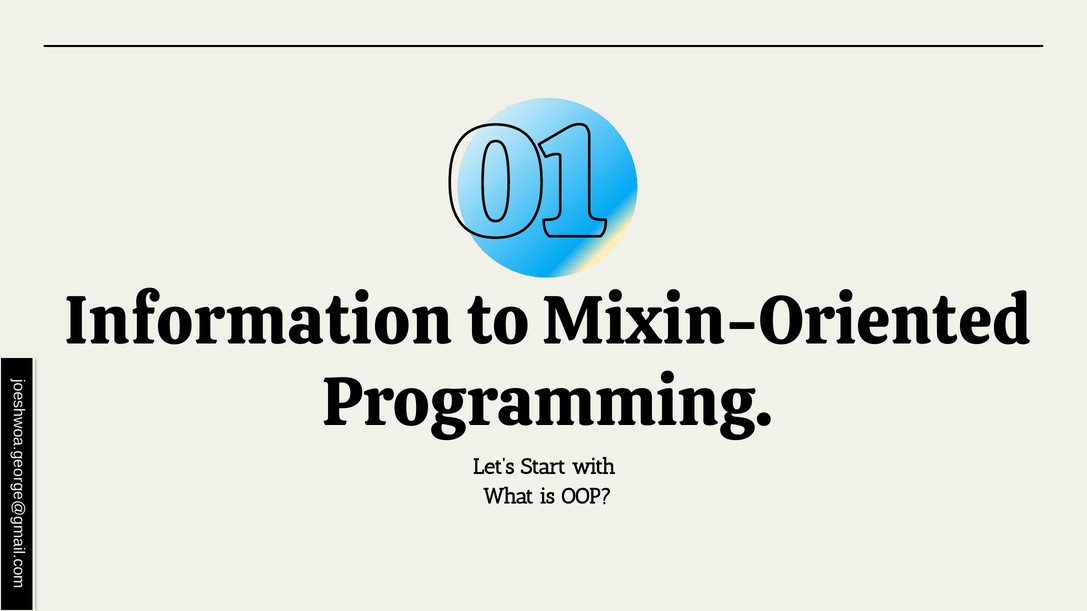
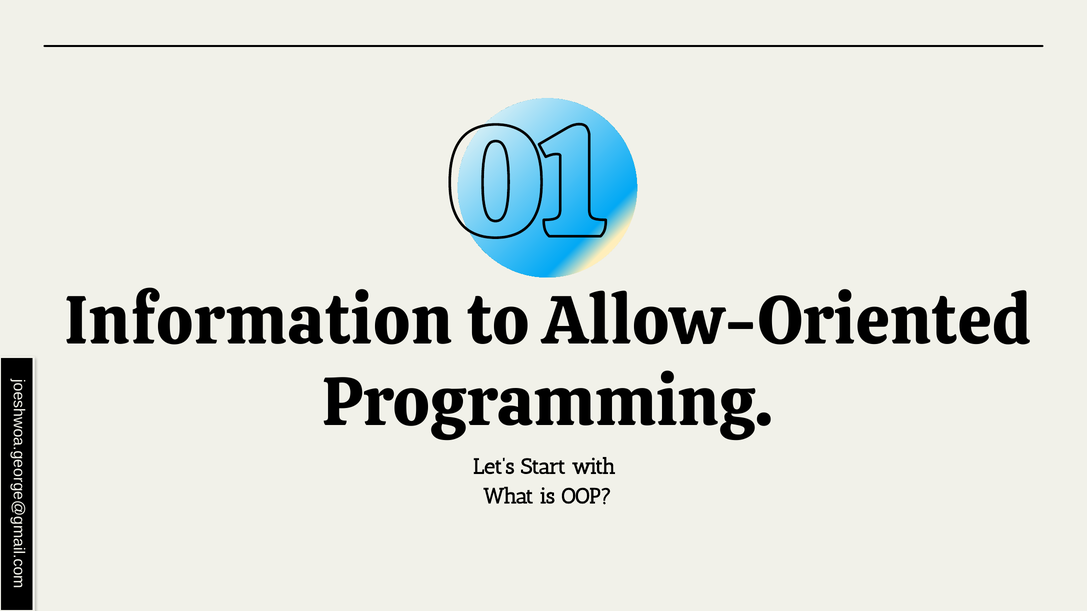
Mixin-Oriented: Mixin-Oriented -> Allow-Oriented
